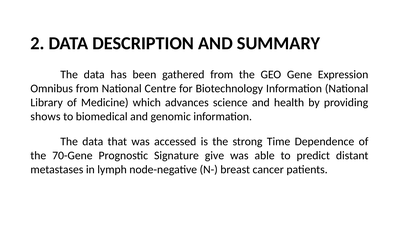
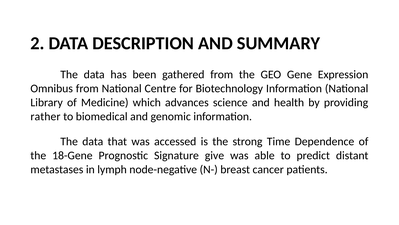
shows: shows -> rather
70-Gene: 70-Gene -> 18-Gene
